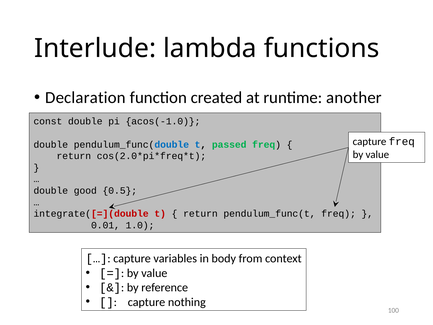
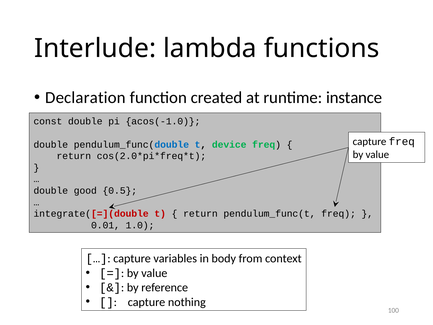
another: another -> instance
passed: passed -> device
